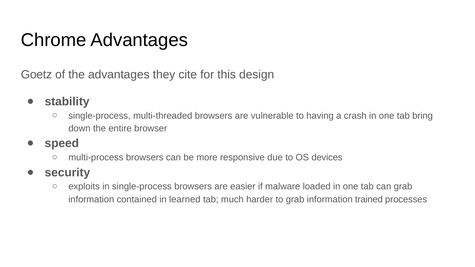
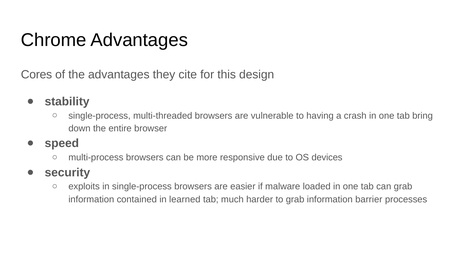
Goetz: Goetz -> Cores
trained: trained -> barrier
